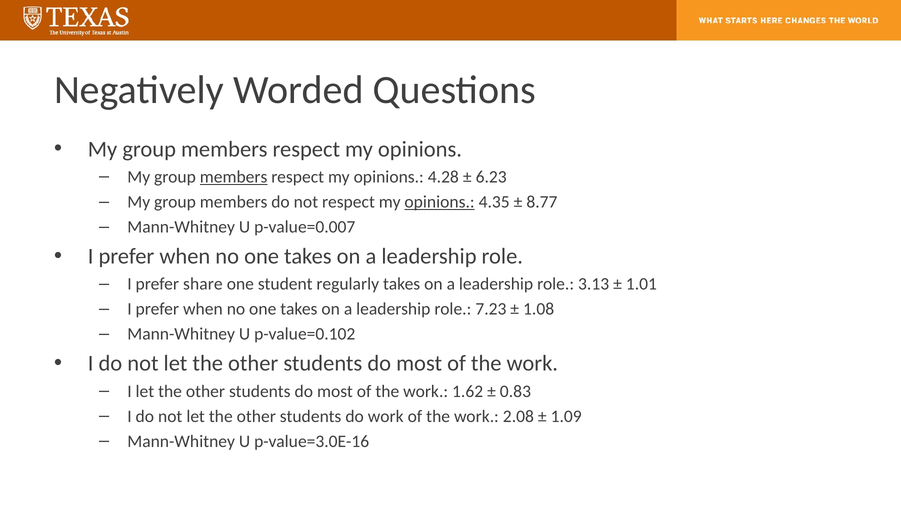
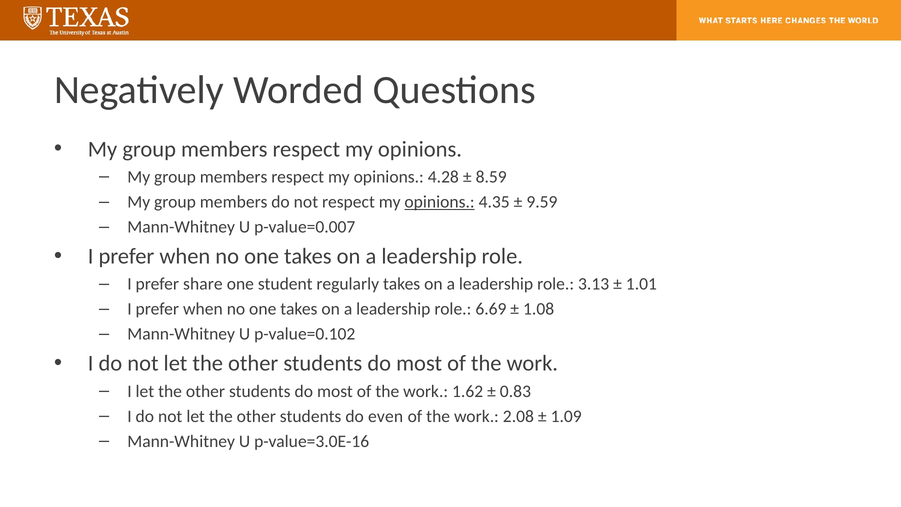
members at (234, 177) underline: present -> none
6.23: 6.23 -> 8.59
8.77: 8.77 -> 9.59
7.23: 7.23 -> 6.69
do work: work -> even
